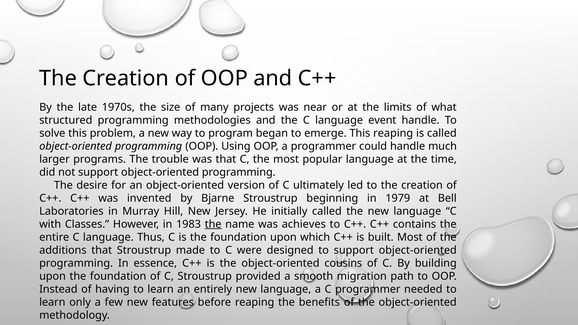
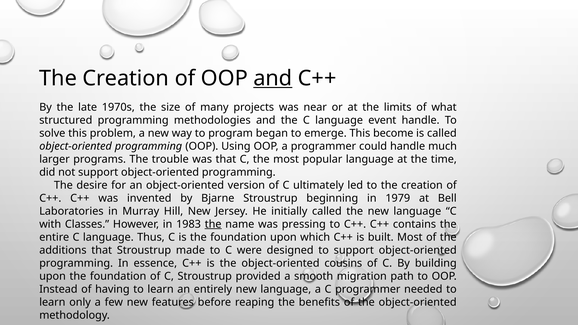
and at (273, 78) underline: none -> present
This reaping: reaping -> become
achieves: achieves -> pressing
